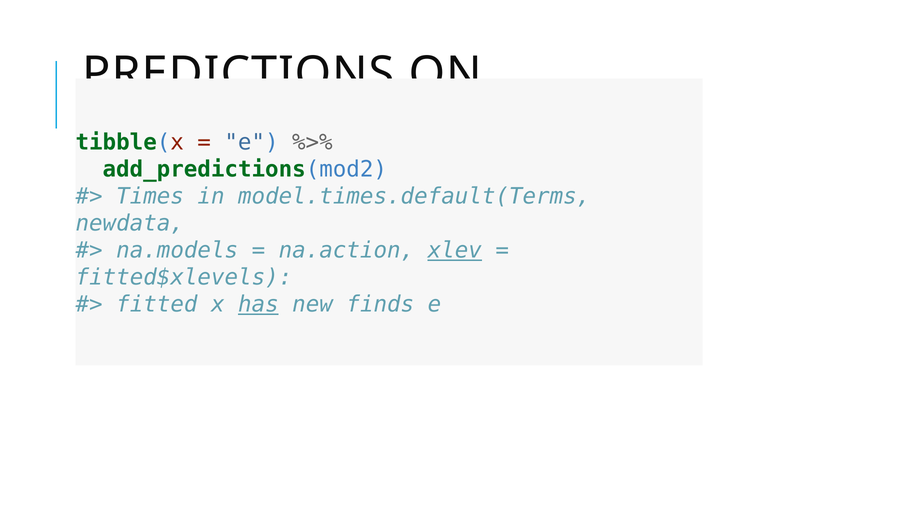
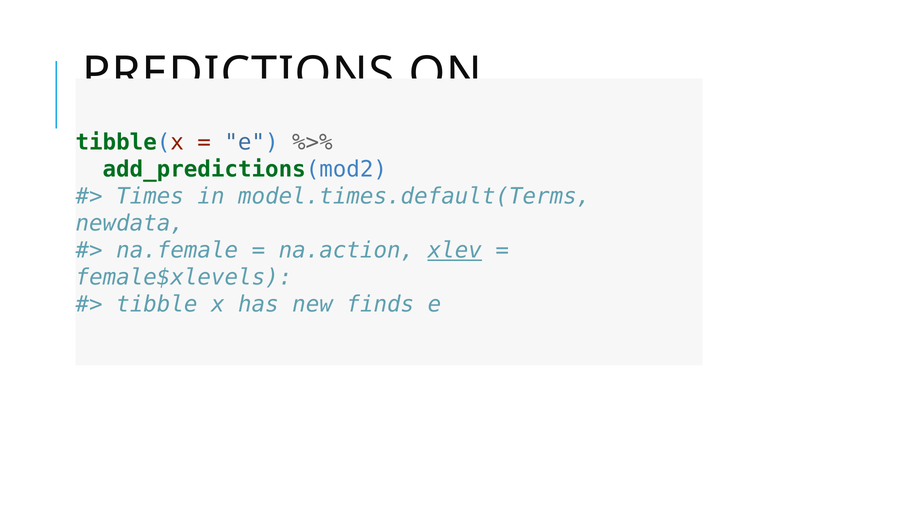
na.models: na.models -> na.female
fitted$xlevels: fitted$xlevels -> female$xlevels
fitted: fitted -> tibble
has underline: present -> none
